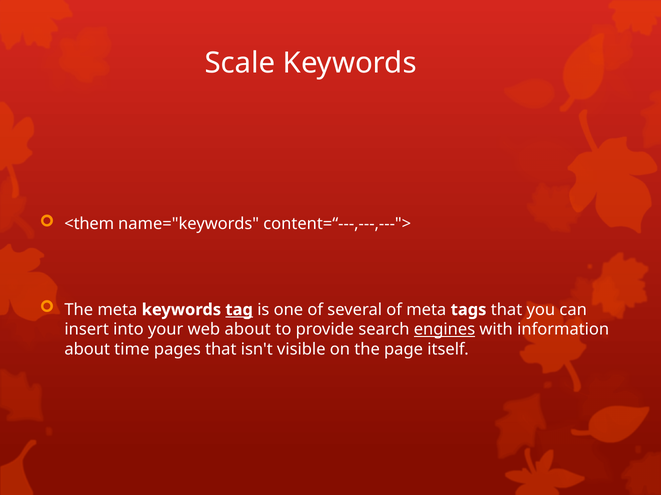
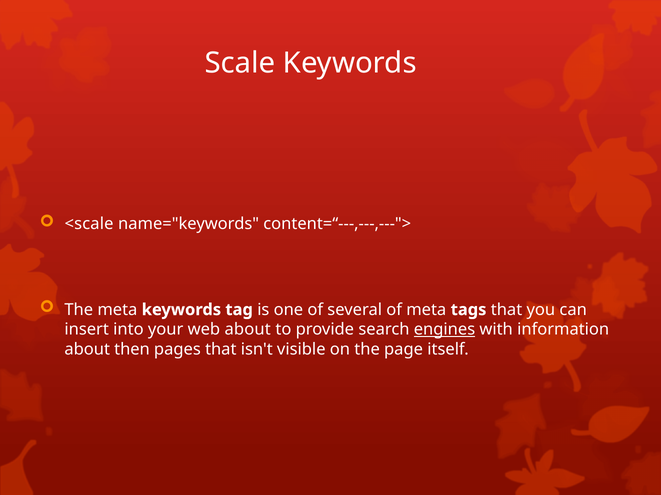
<them: <them -> <scale
tag underline: present -> none
time: time -> then
